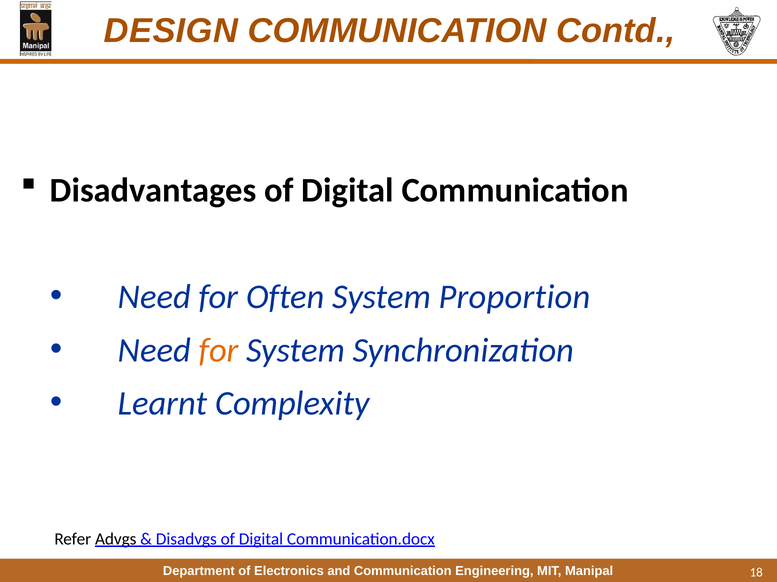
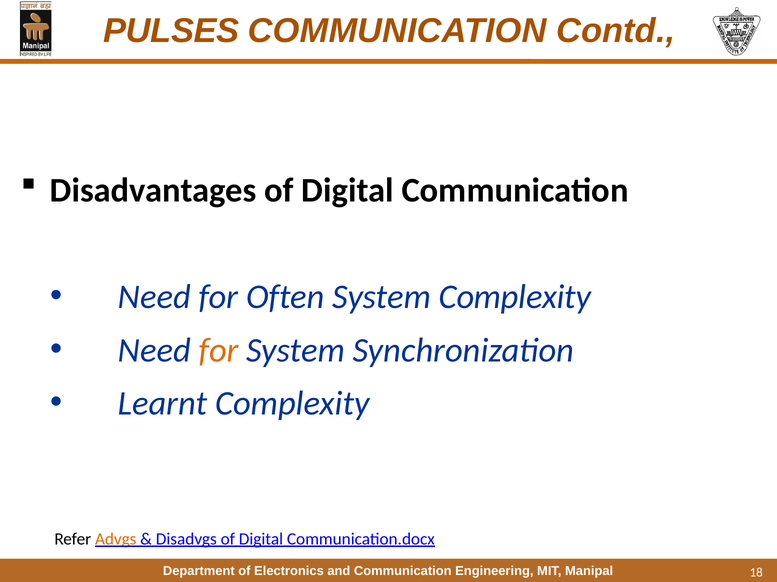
DESIGN: DESIGN -> PULSES
System Proportion: Proportion -> Complexity
Advgs colour: black -> orange
